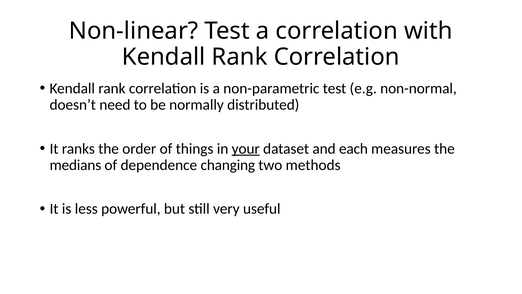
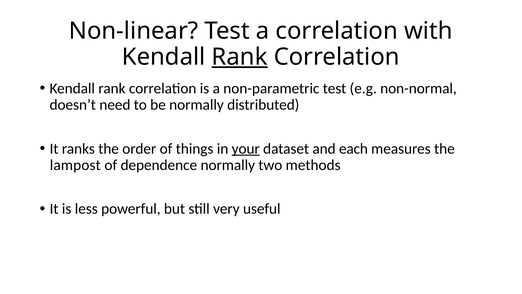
Rank at (240, 57) underline: none -> present
medians: medians -> lampost
dependence changing: changing -> normally
